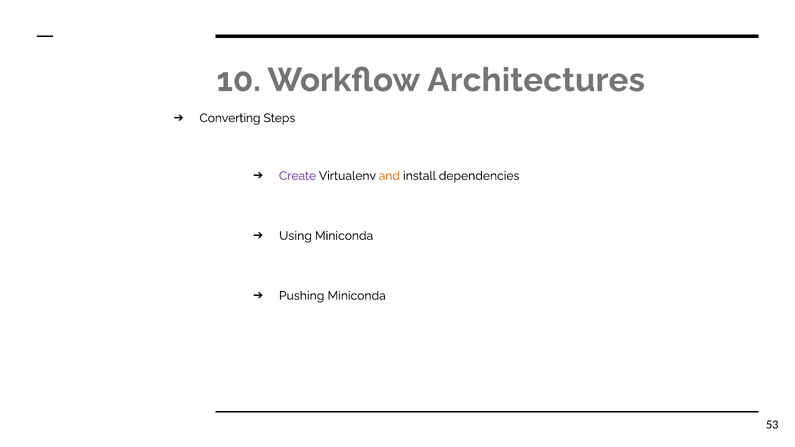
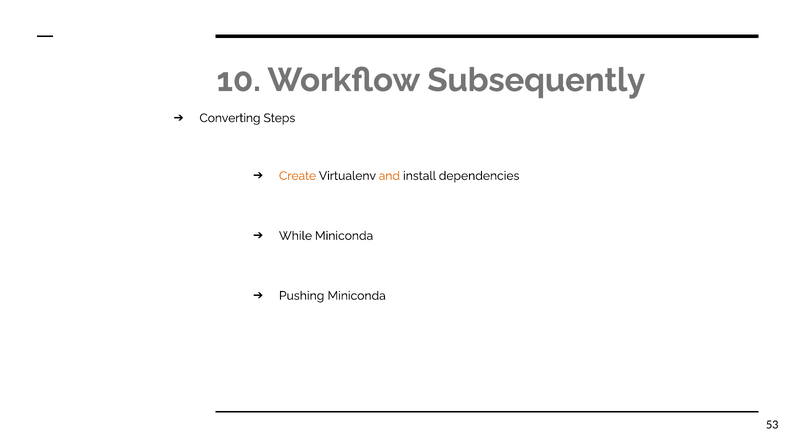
Architectures: Architectures -> Subsequently
Create colour: purple -> orange
Using: Using -> While
